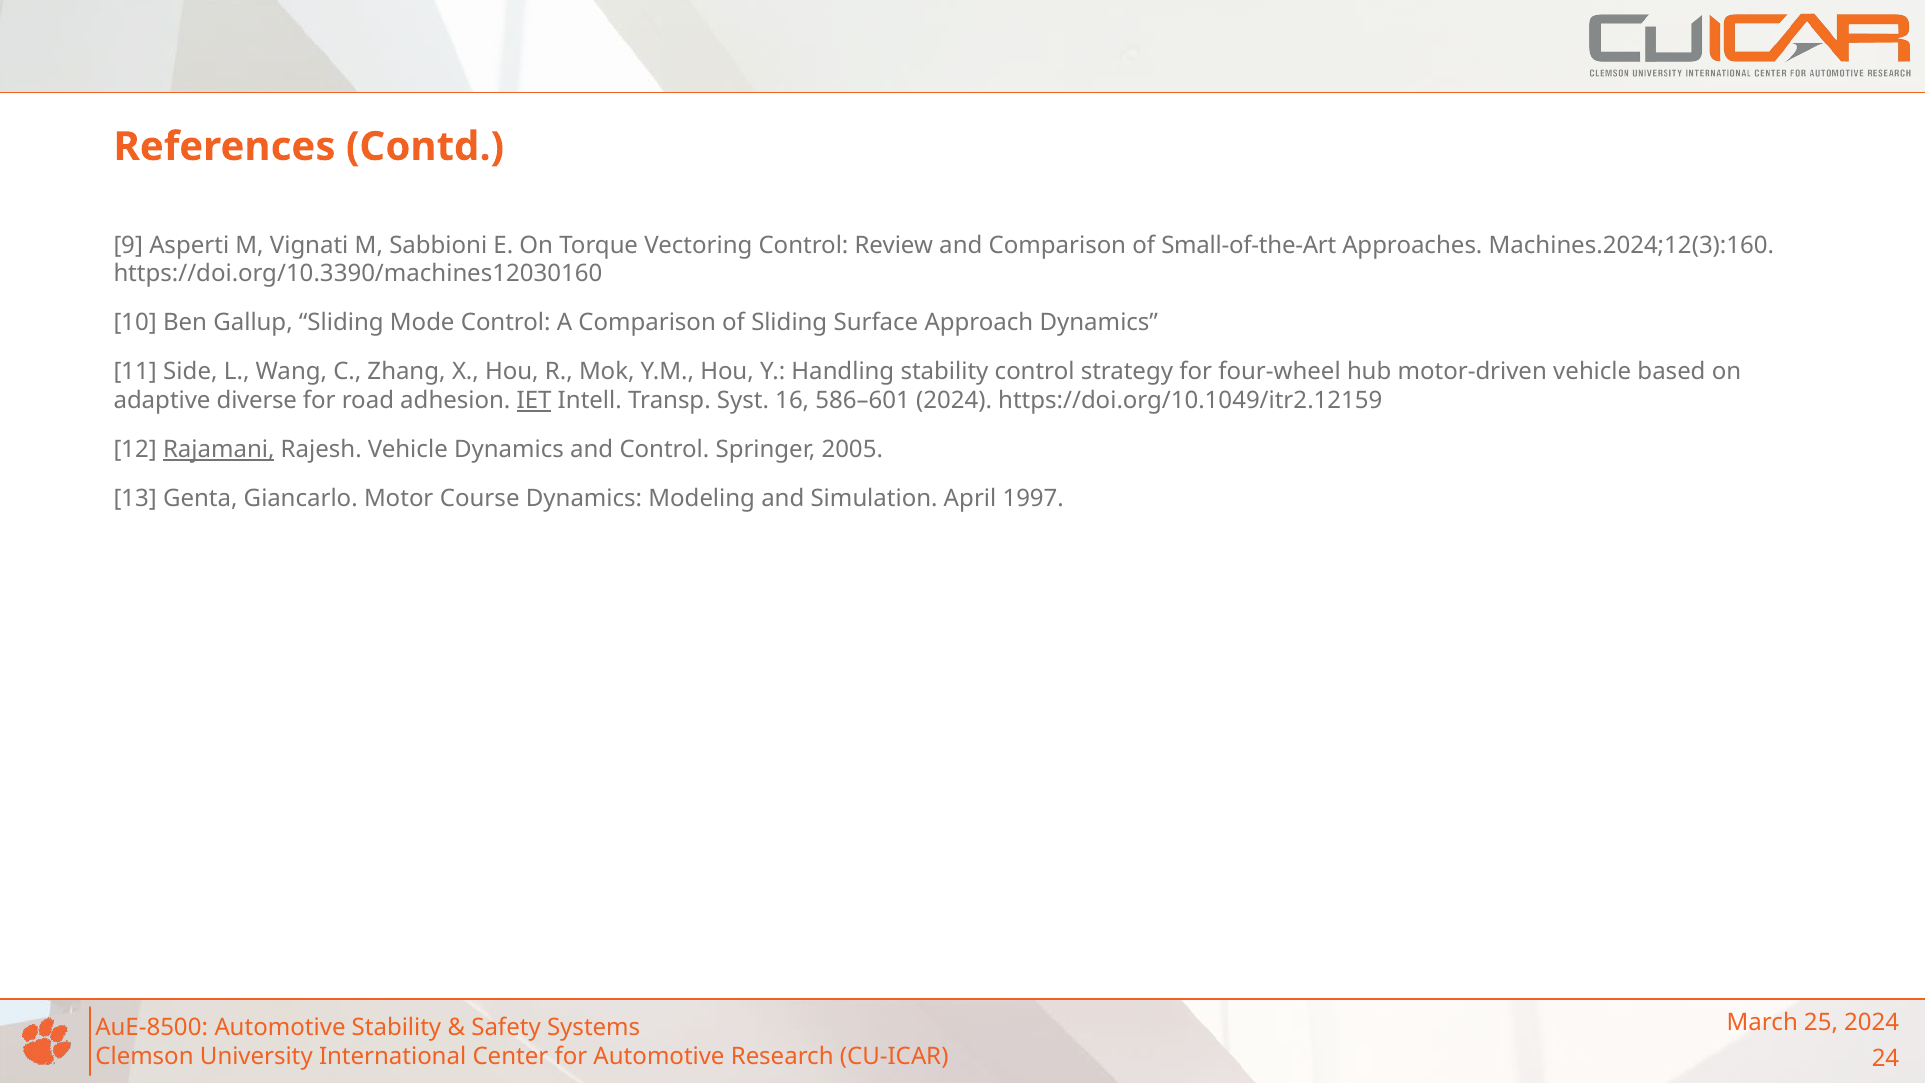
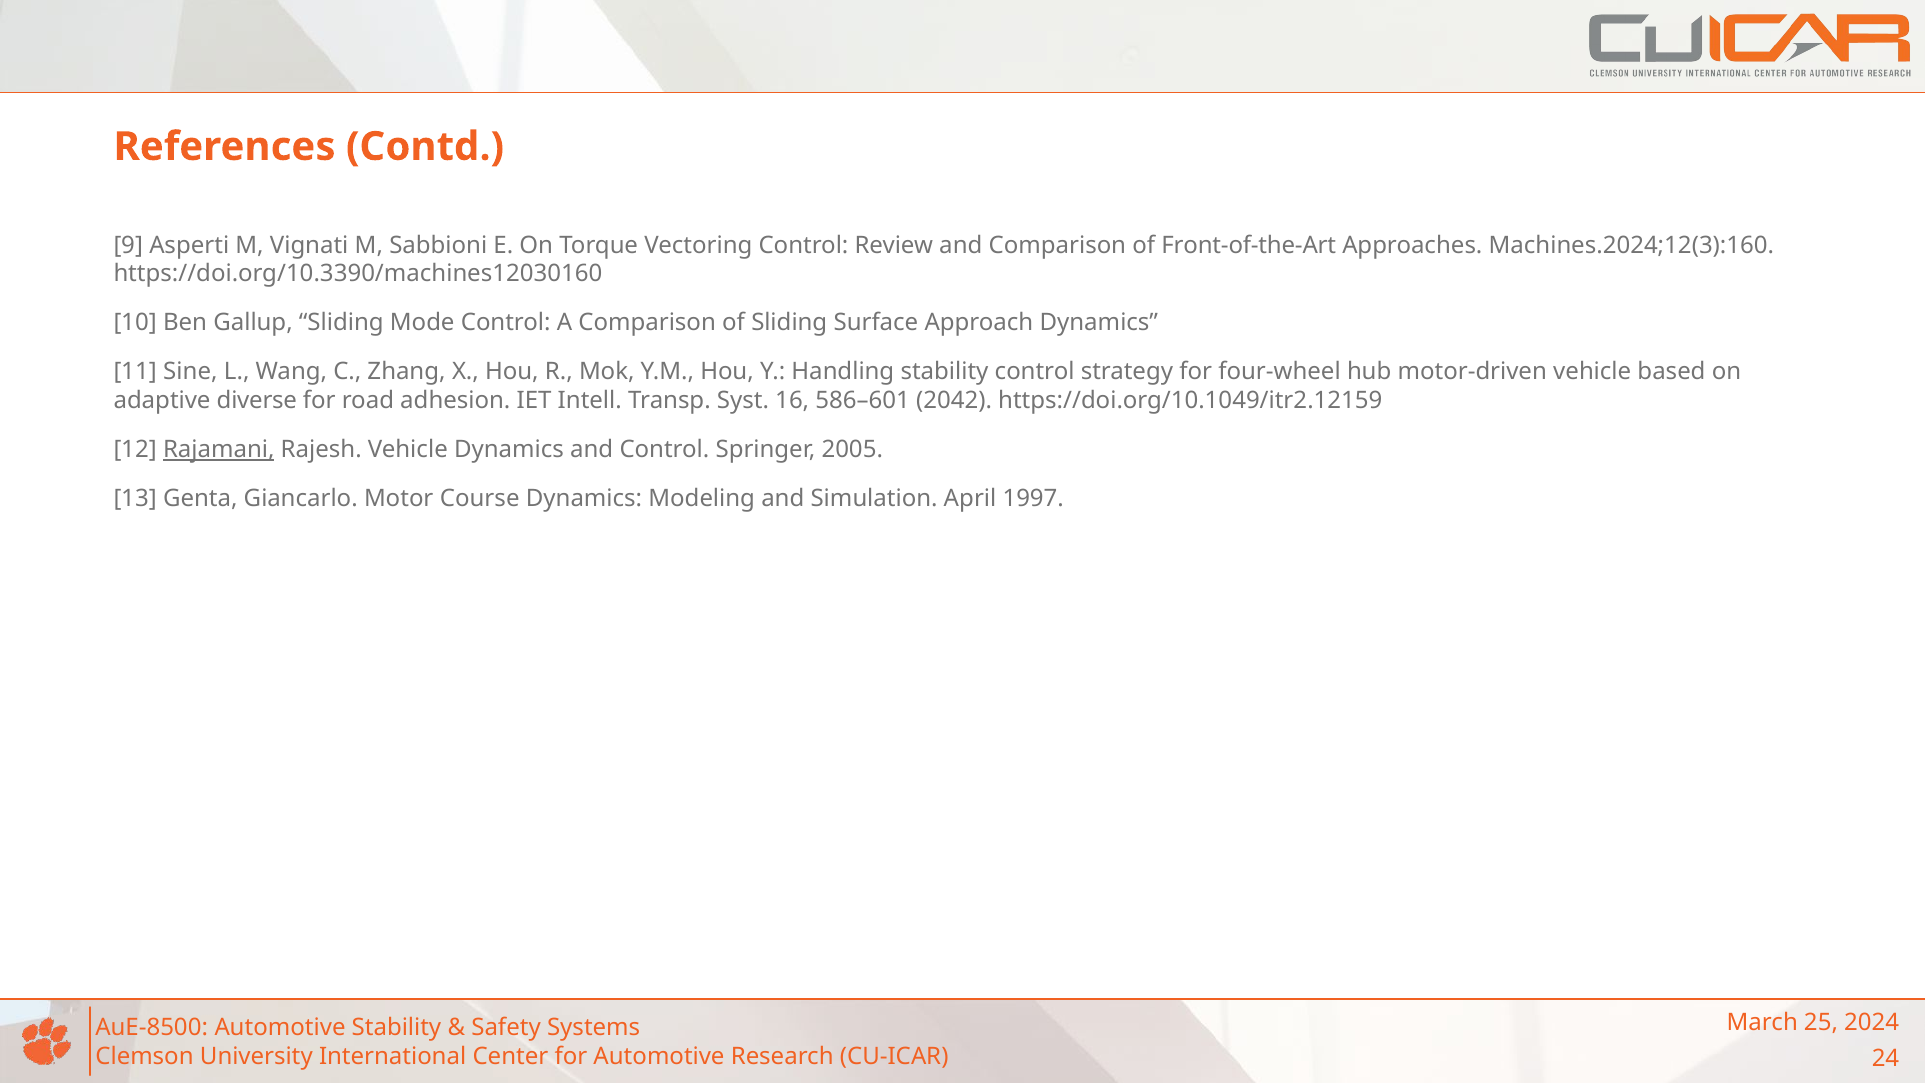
Small-of-the-Art: Small-of-the-Art -> Front-of-the-Art
Side: Side -> Sine
IET underline: present -> none
586–601 2024: 2024 -> 2042
